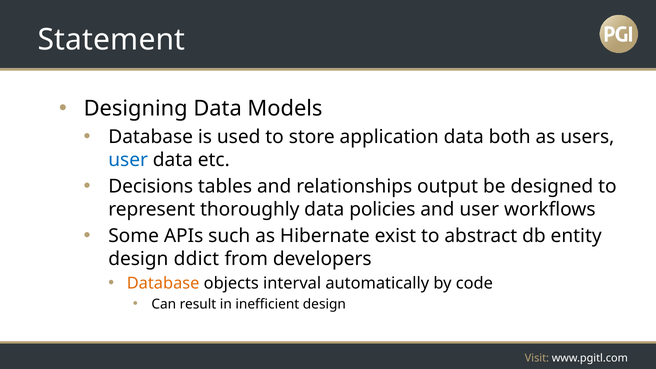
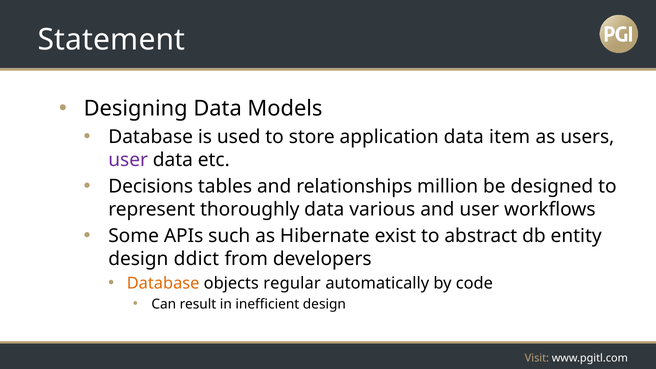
both: both -> item
user at (128, 160) colour: blue -> purple
output: output -> million
policies: policies -> various
interval: interval -> regular
